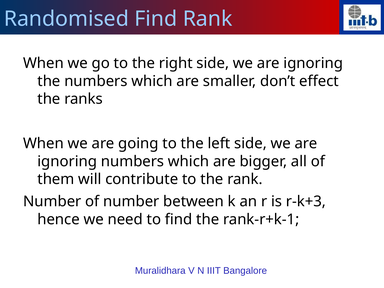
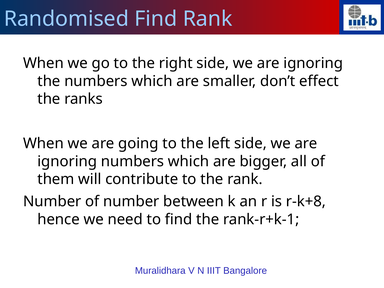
r-k+3: r-k+3 -> r-k+8
